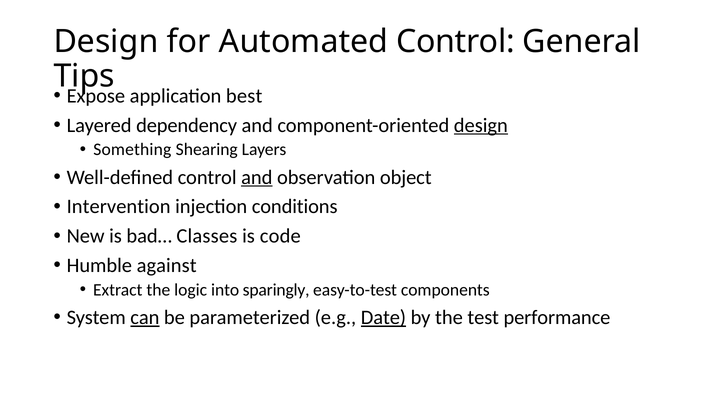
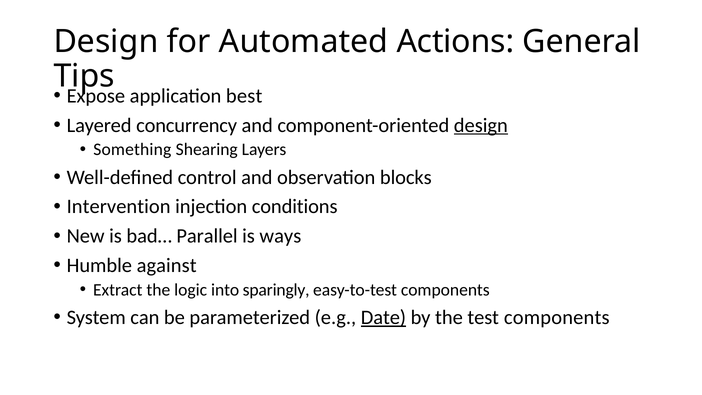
Automated Control: Control -> Actions
dependency: dependency -> concurrency
and at (257, 177) underline: present -> none
object: object -> blocks
Classes: Classes -> Parallel
code: code -> ways
can underline: present -> none
test performance: performance -> components
